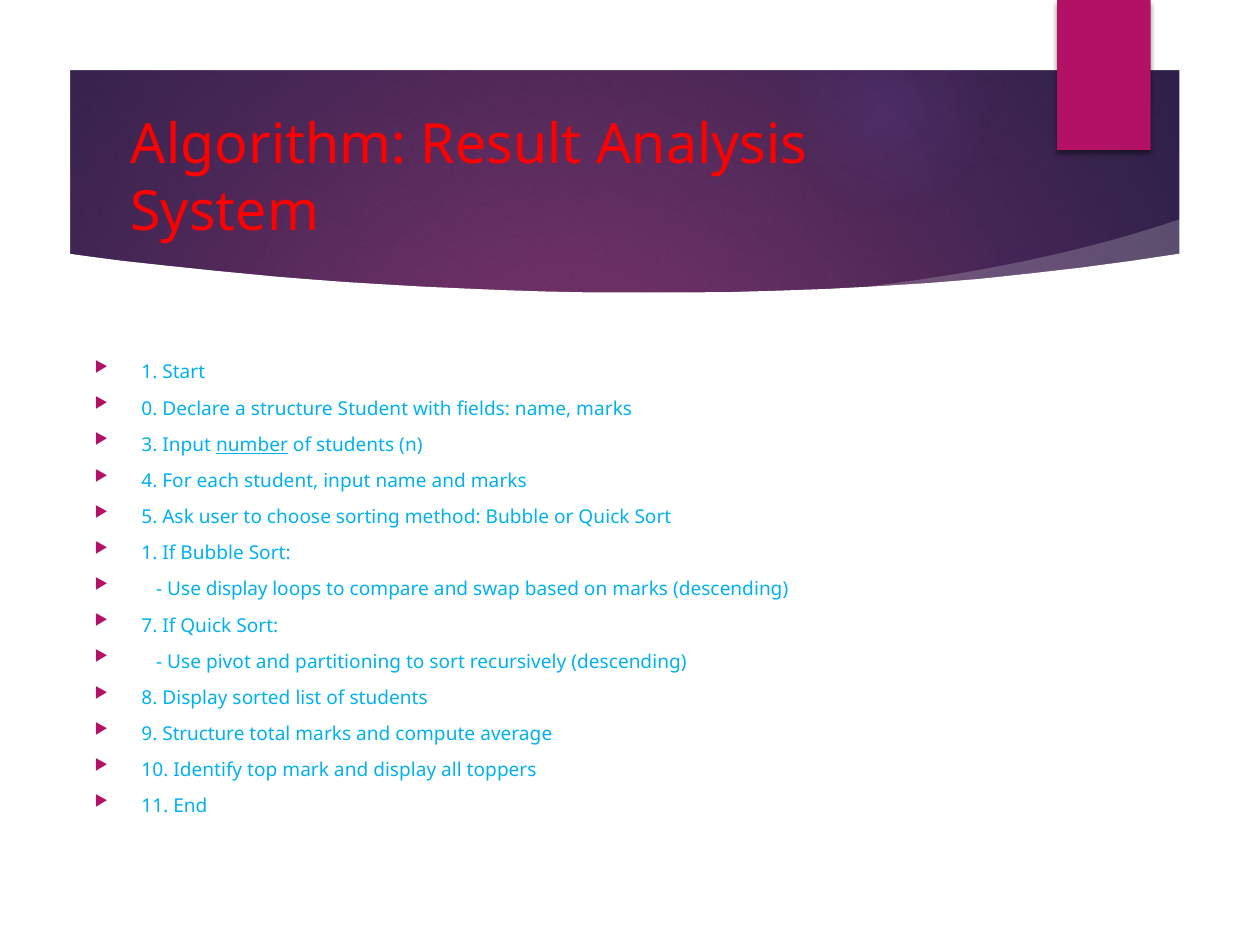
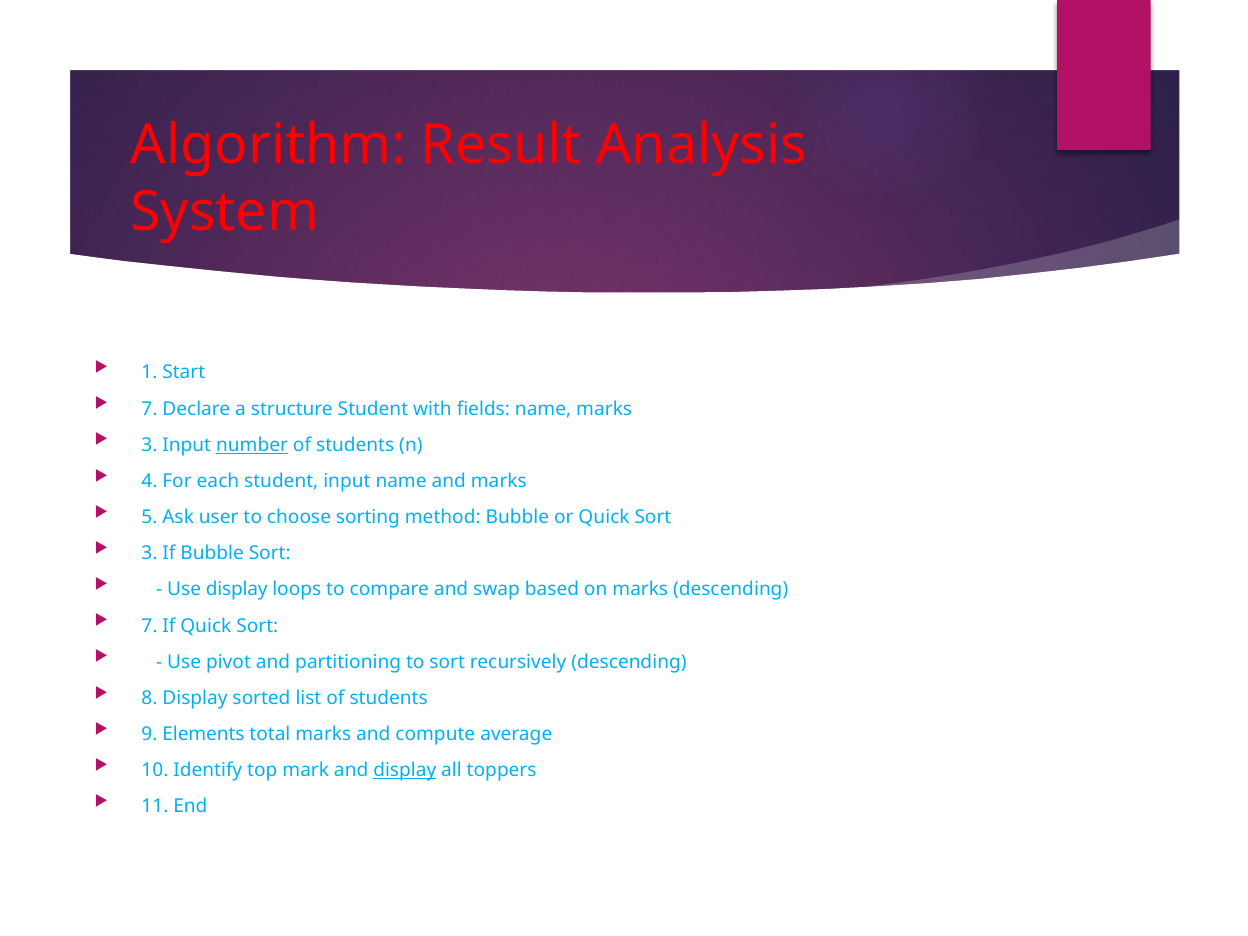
0 at (149, 409): 0 -> 7
1 at (149, 553): 1 -> 3
9 Structure: Structure -> Elements
display at (405, 770) underline: none -> present
